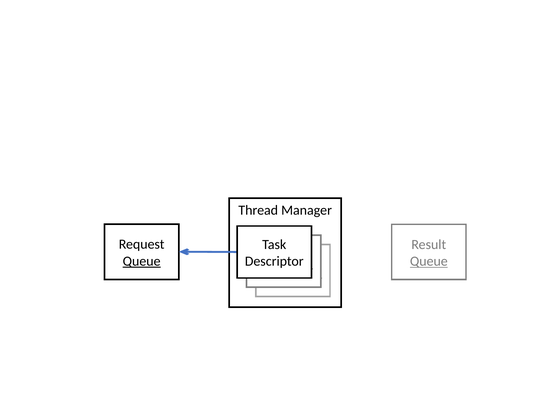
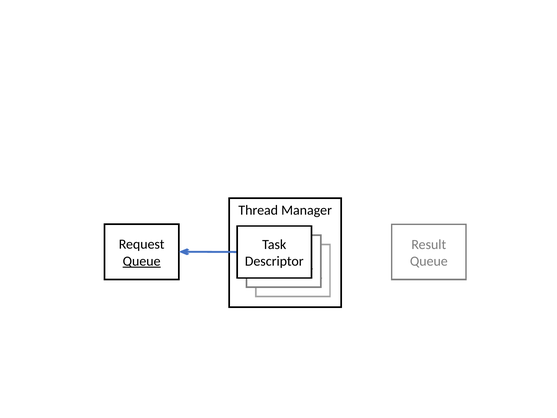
Queue at (429, 261) underline: present -> none
